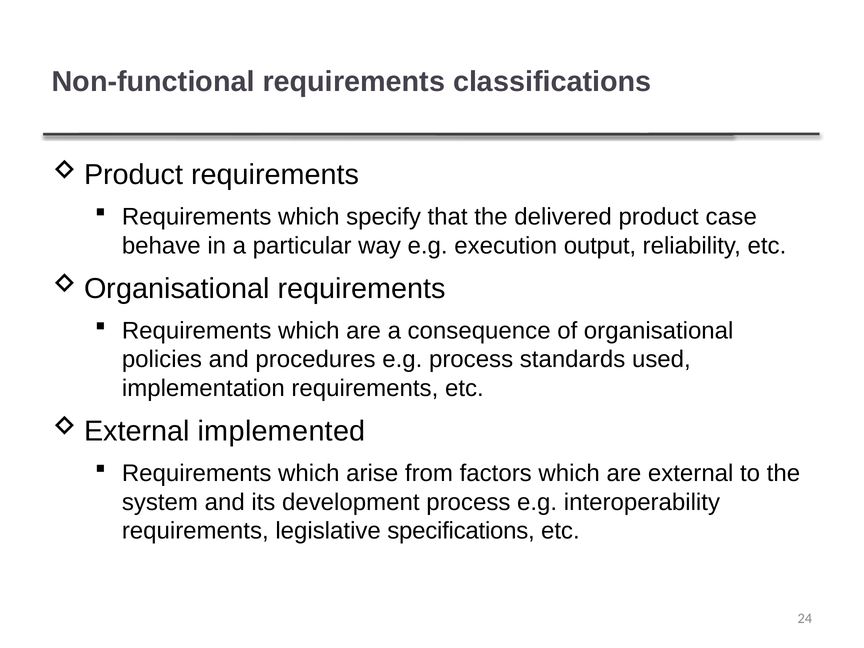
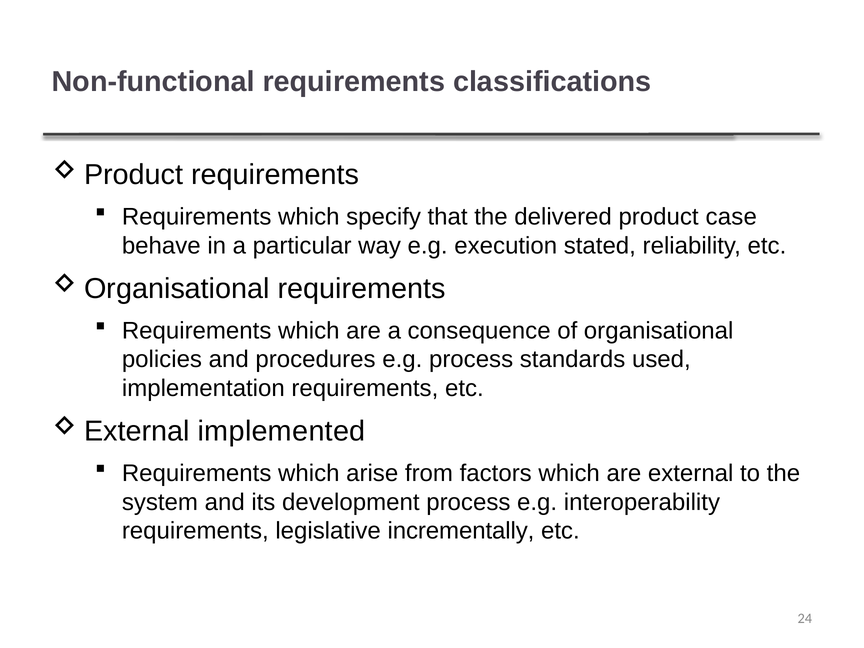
output: output -> stated
specifications: specifications -> incrementally
